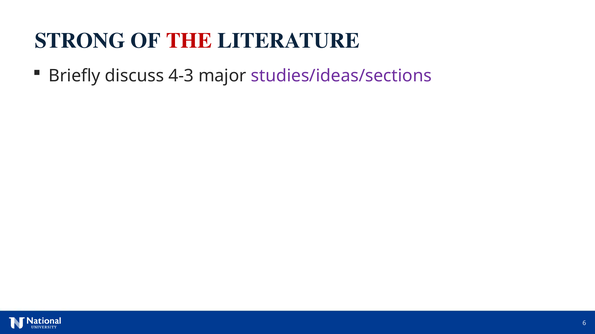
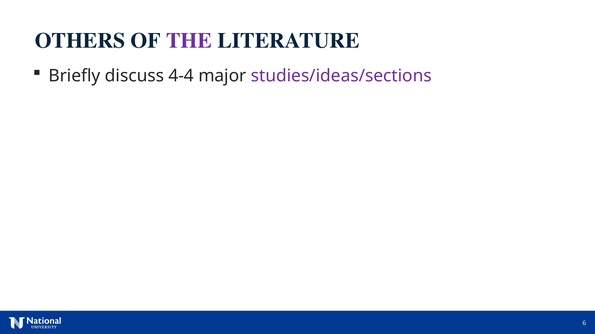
STRONG: STRONG -> OTHERS
THE colour: red -> purple
4-3: 4-3 -> 4-4
